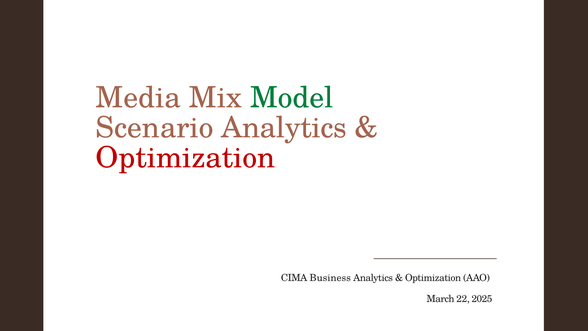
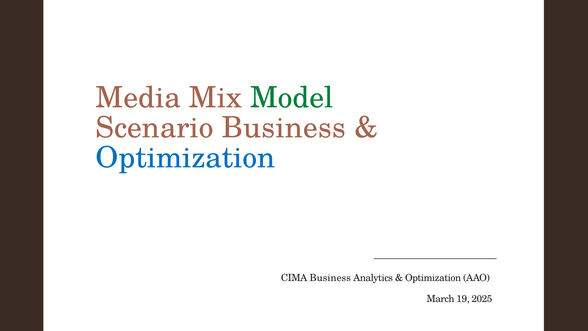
Scenario Analytics: Analytics -> Business
Optimization at (185, 158) colour: red -> blue
22: 22 -> 19
